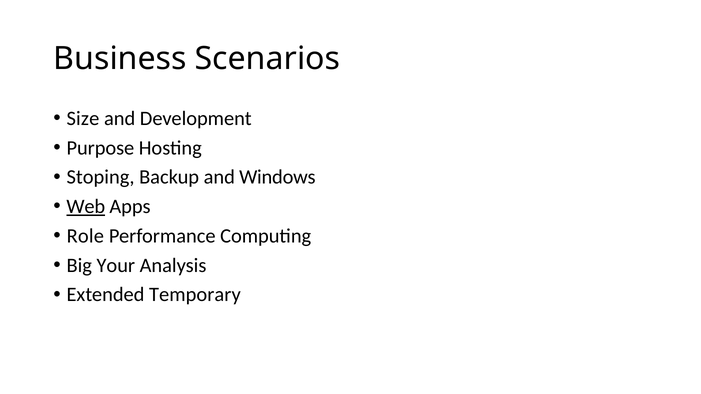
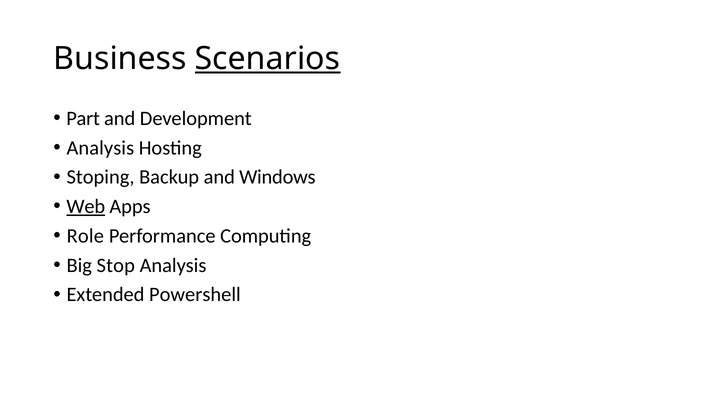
Scenarios underline: none -> present
Size: Size -> Part
Purpose at (100, 148): Purpose -> Analysis
Your: Your -> Stop
Temporary: Temporary -> Powershell
